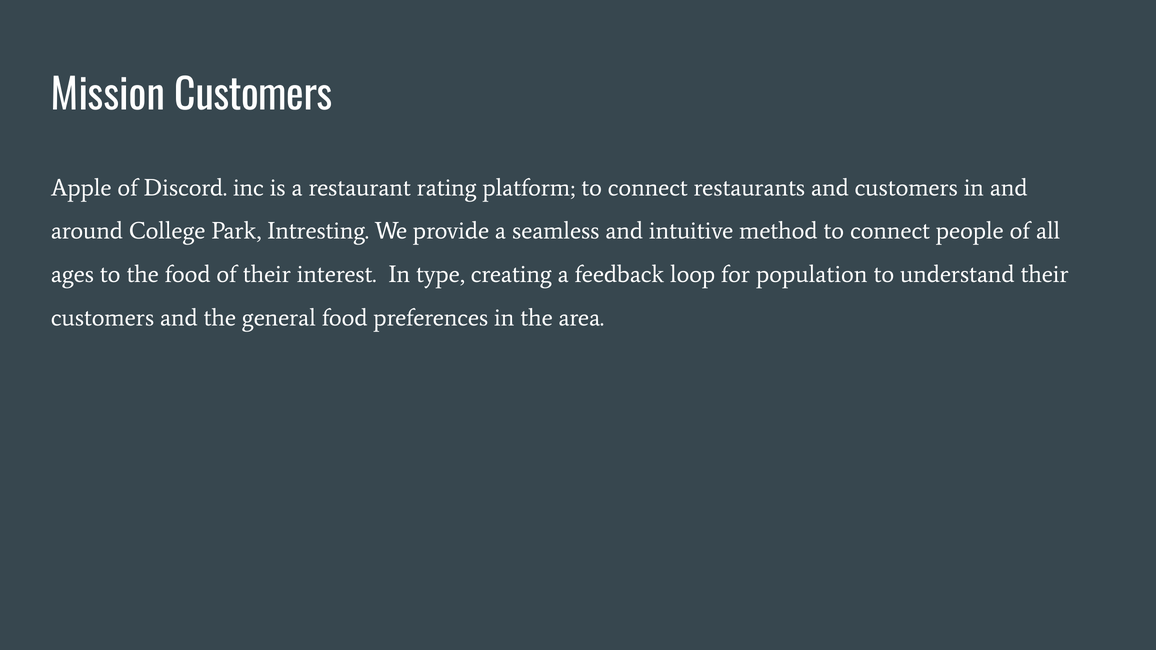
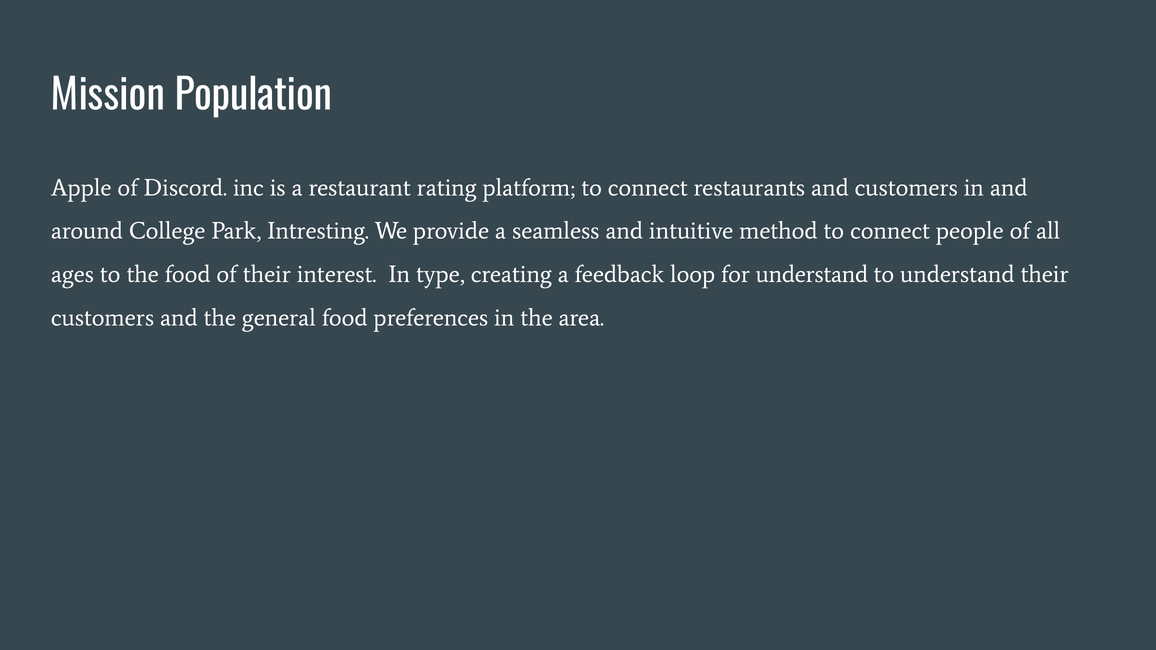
Mission Customers: Customers -> Population
for population: population -> understand
